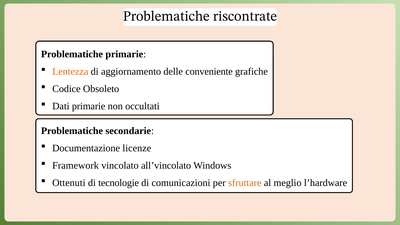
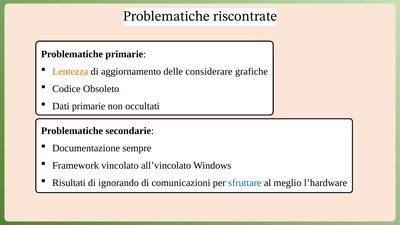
conveniente: conveniente -> considerare
licenze: licenze -> sempre
Ottenuti: Ottenuti -> Risultati
tecnologie: tecnologie -> ignorando
sfruttare colour: orange -> blue
